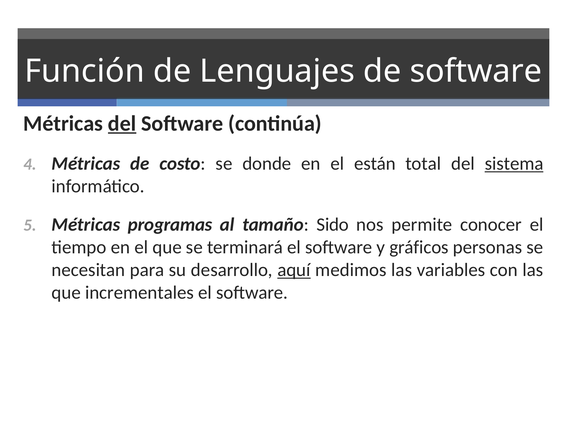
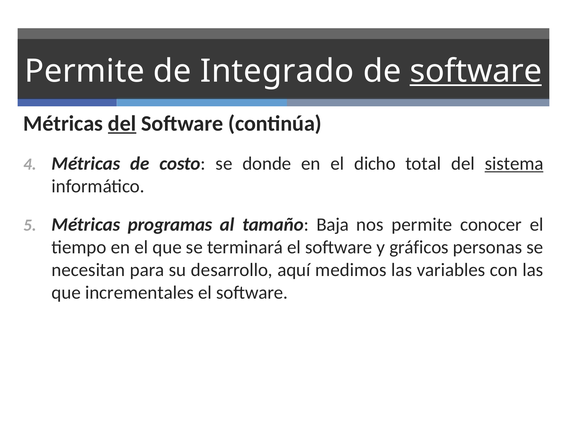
Función at (85, 71): Función -> Permite
Lenguajes: Lenguajes -> Integrado
software at (476, 71) underline: none -> present
están: están -> dicho
Sido: Sido -> Baja
aquí underline: present -> none
